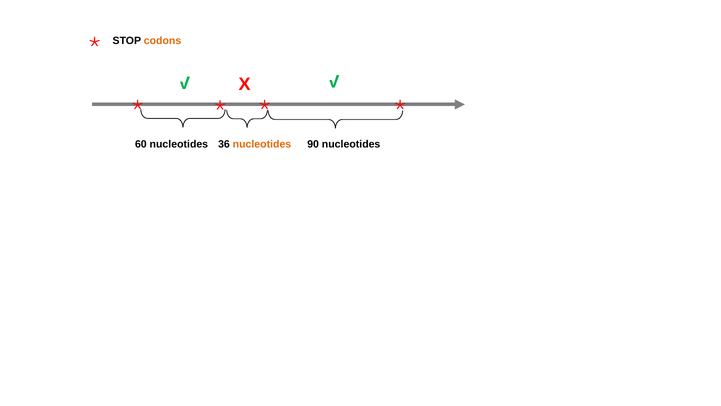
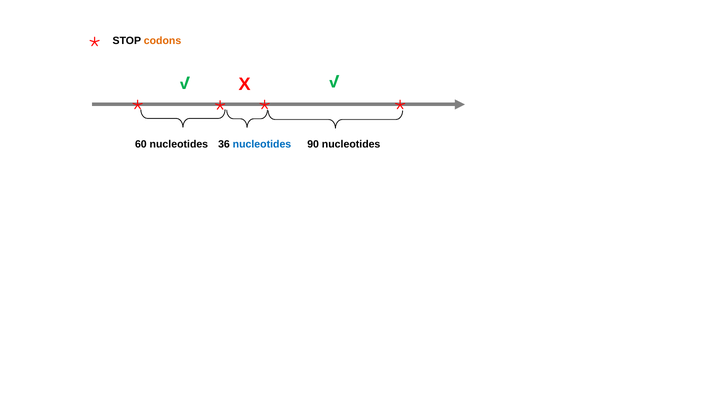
nucleotides at (262, 144) colour: orange -> blue
